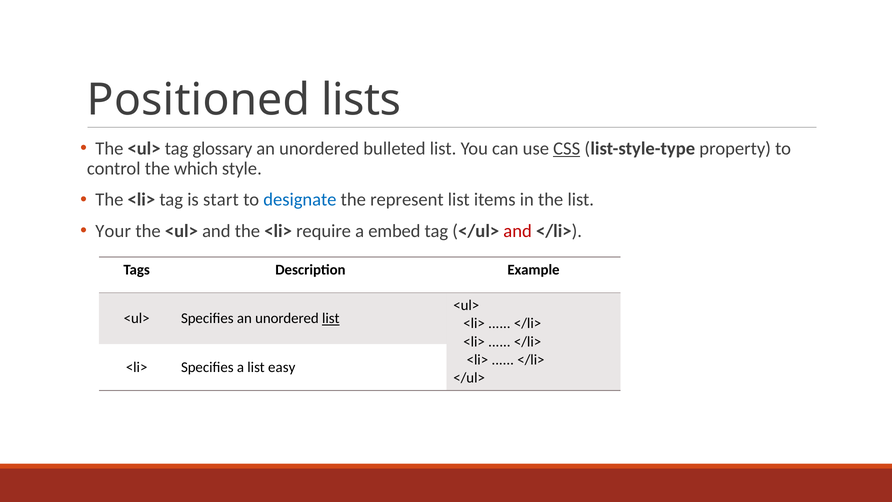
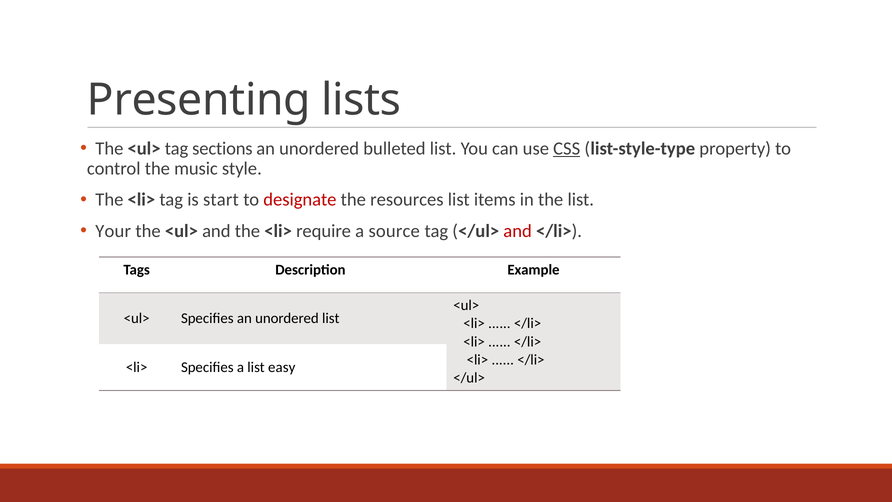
Positioned: Positioned -> Presenting
glossary: glossary -> sections
which: which -> music
designate colour: blue -> red
represent: represent -> resources
embed: embed -> source
list at (331, 318) underline: present -> none
